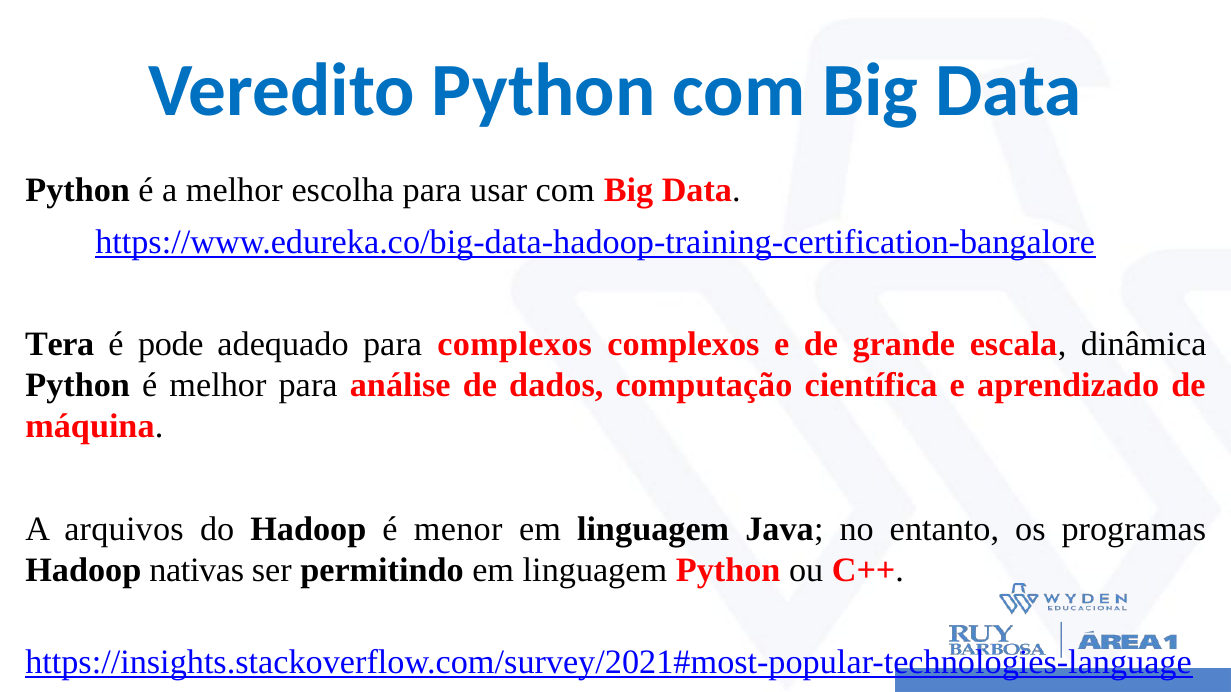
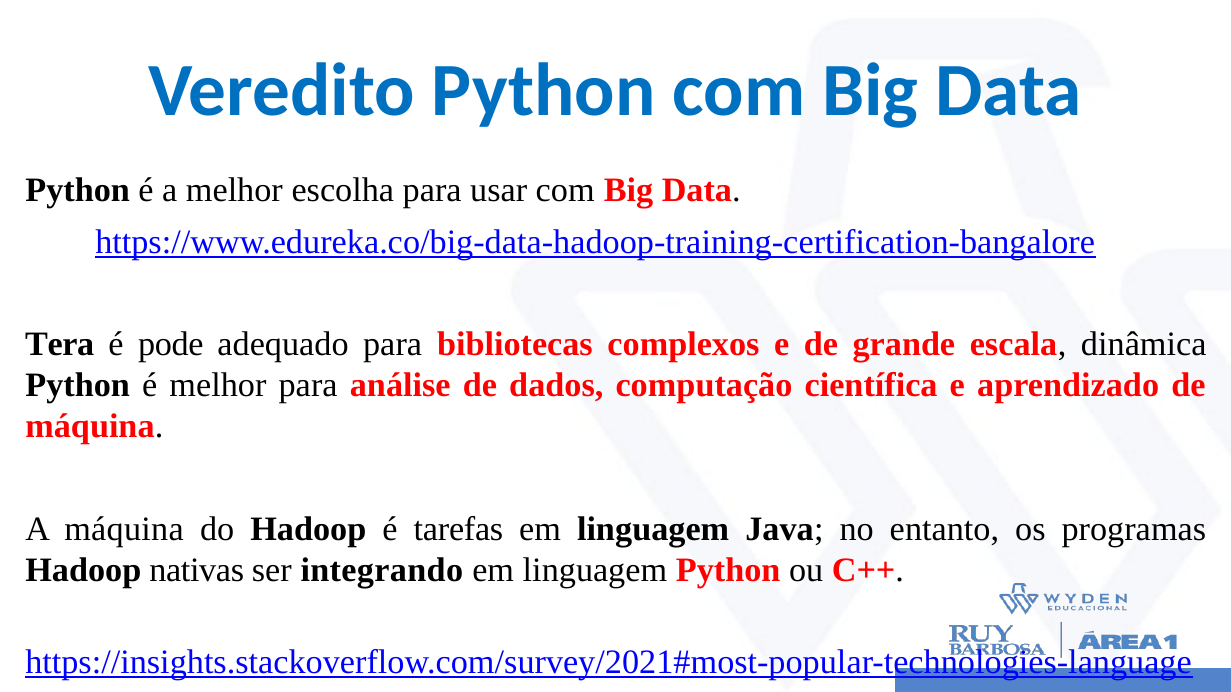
para complexos: complexos -> bibliotecas
A arquivos: arquivos -> máquina
menor: menor -> tarefas
permitindo: permitindo -> integrando
